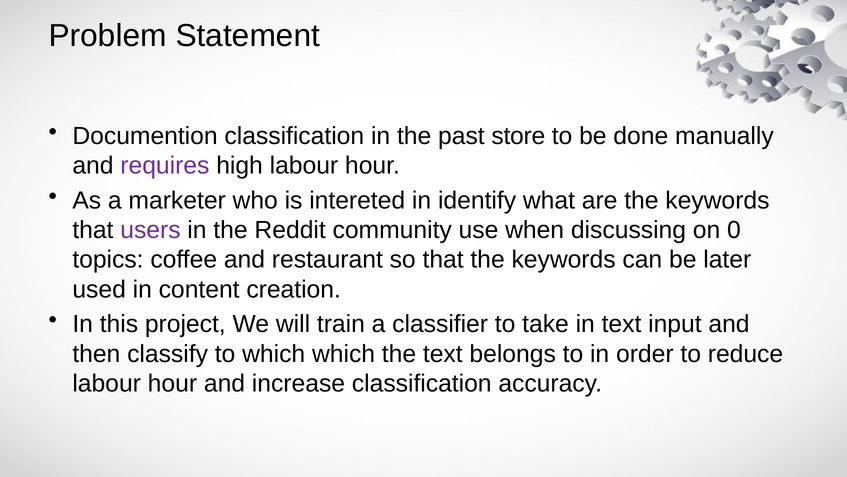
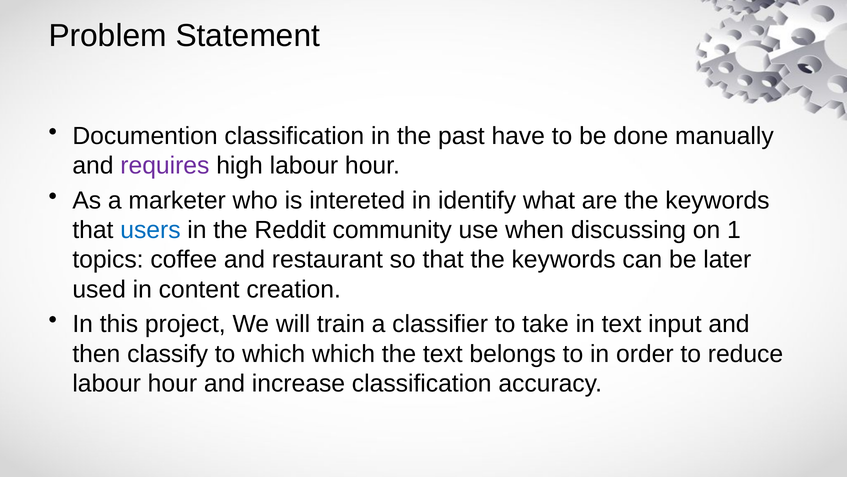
store: store -> have
users colour: purple -> blue
0: 0 -> 1
